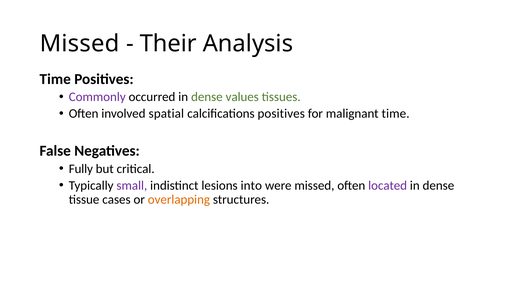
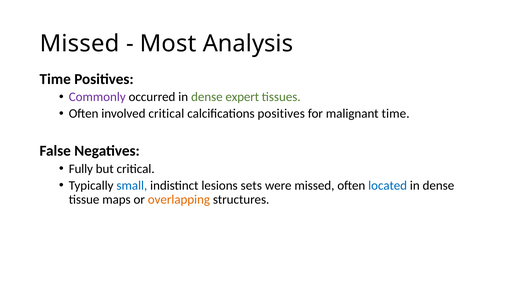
Their: Their -> Most
values: values -> expert
involved spatial: spatial -> critical
small colour: purple -> blue
into: into -> sets
located colour: purple -> blue
cases: cases -> maps
